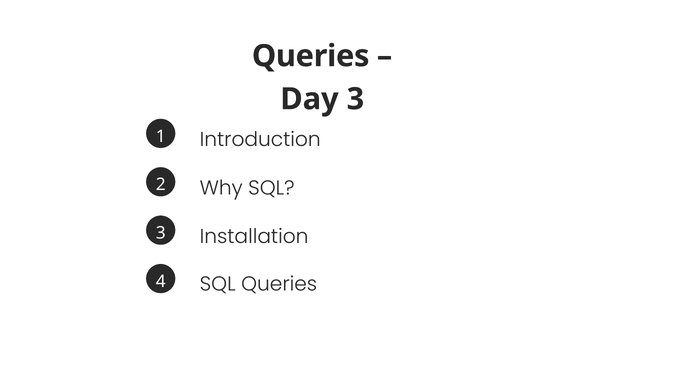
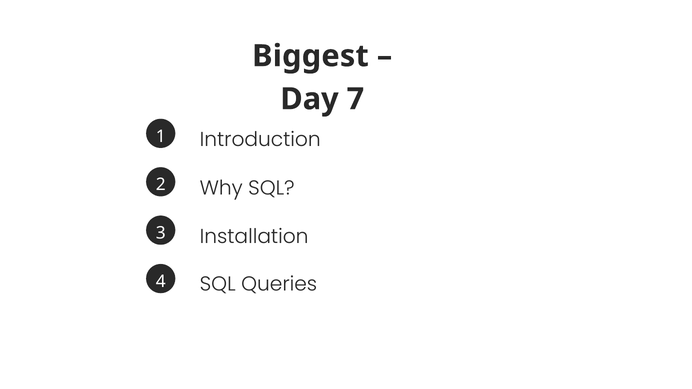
Queries at (311, 56): Queries -> Biggest
Day 3: 3 -> 7
